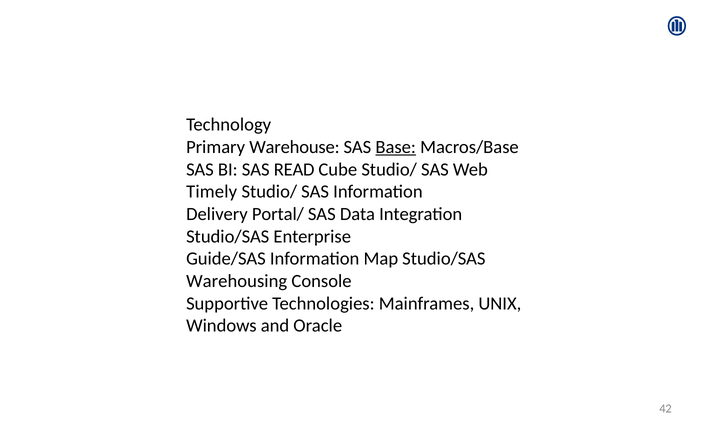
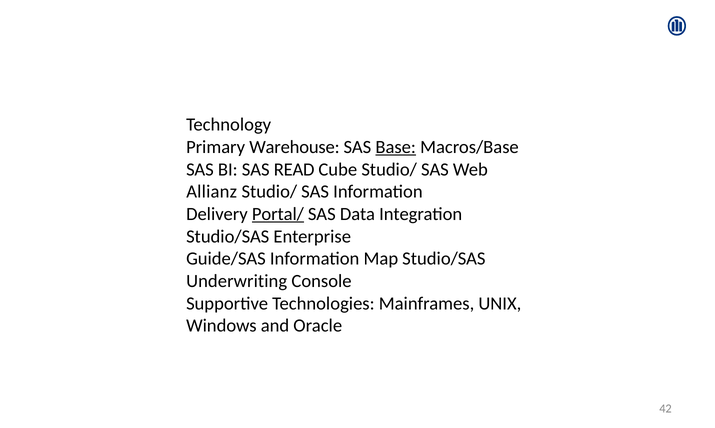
Timely: Timely -> Allianz
Portal/ underline: none -> present
Warehousing: Warehousing -> Underwriting
